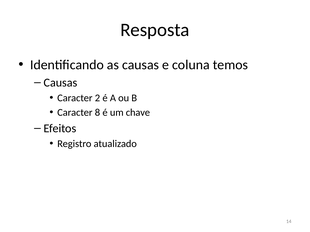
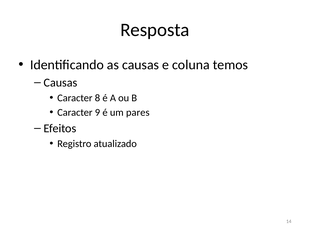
2: 2 -> 8
8: 8 -> 9
chave: chave -> pares
